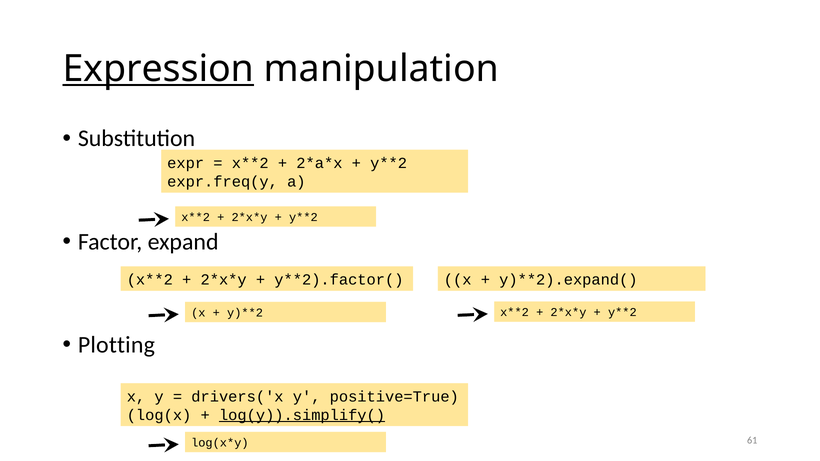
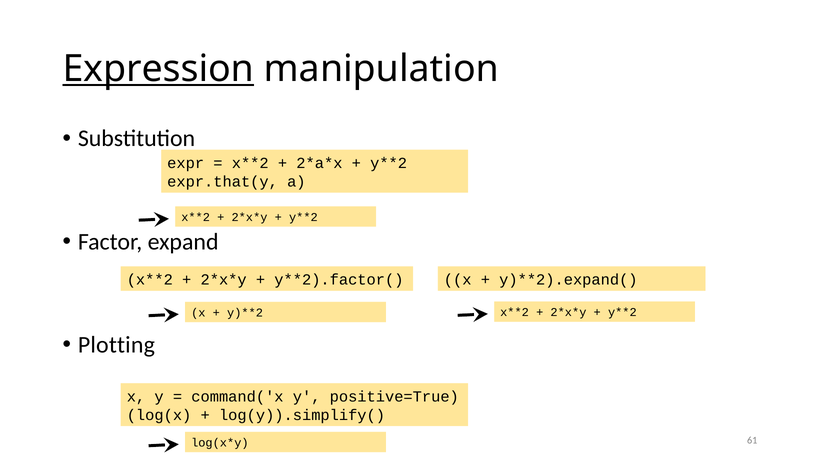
expr.freq(y: expr.freq(y -> expr.that(y
drivers('x: drivers('x -> command('x
log(y)).simplify( underline: present -> none
